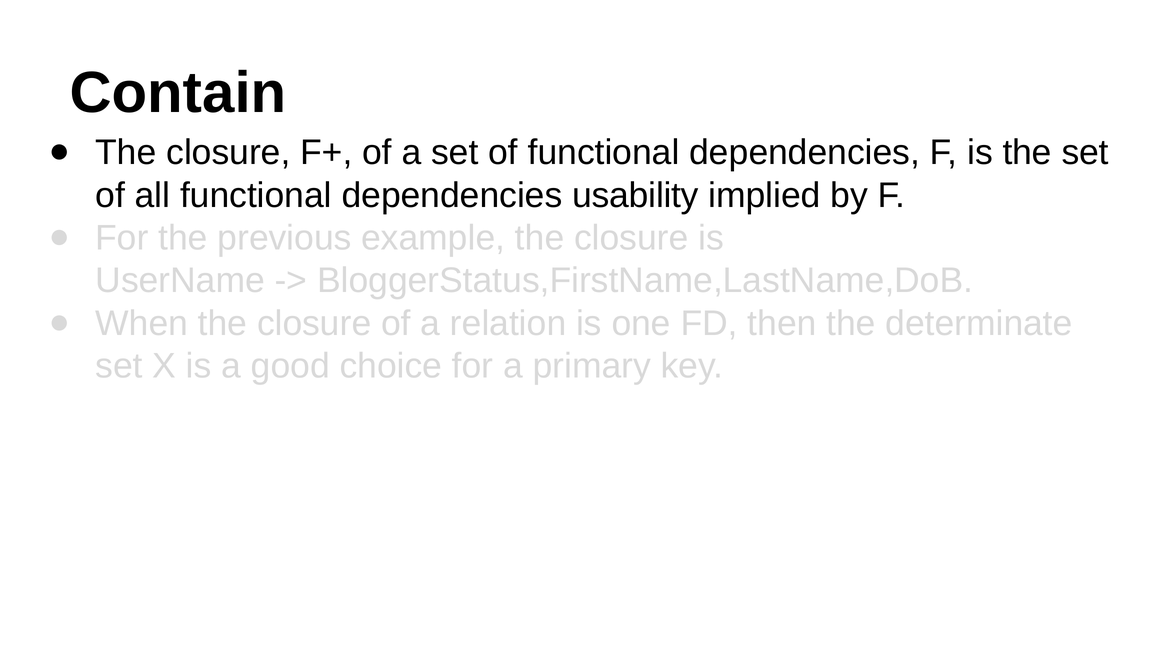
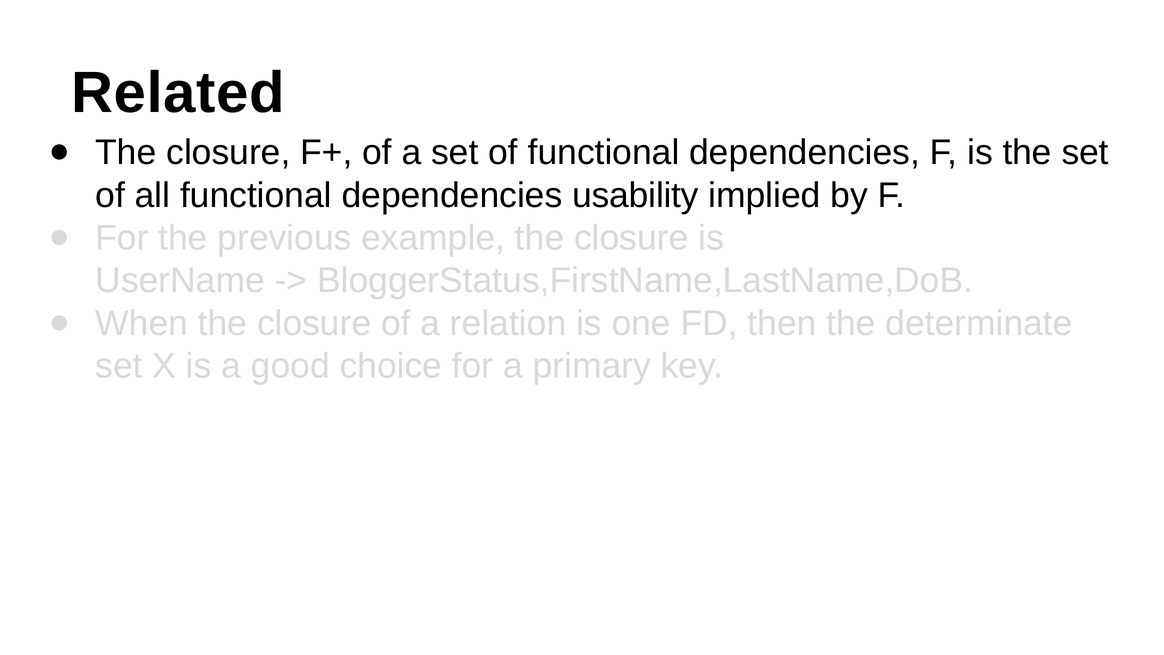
Contain: Contain -> Related
